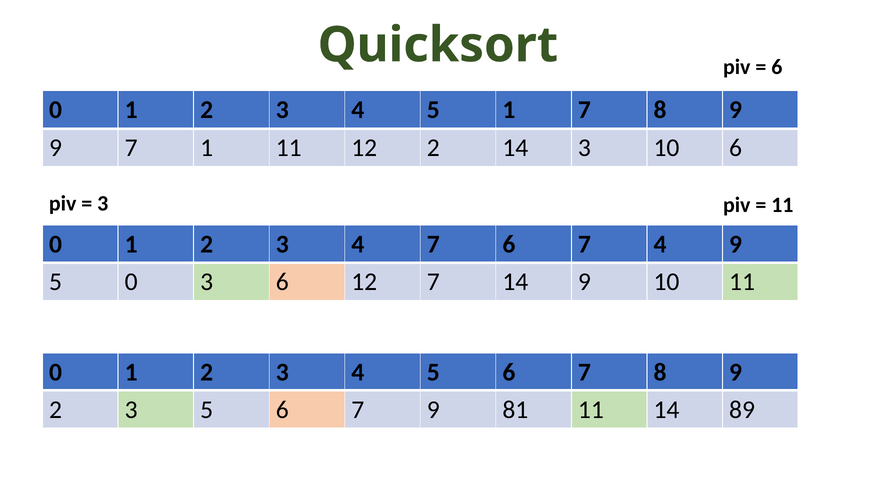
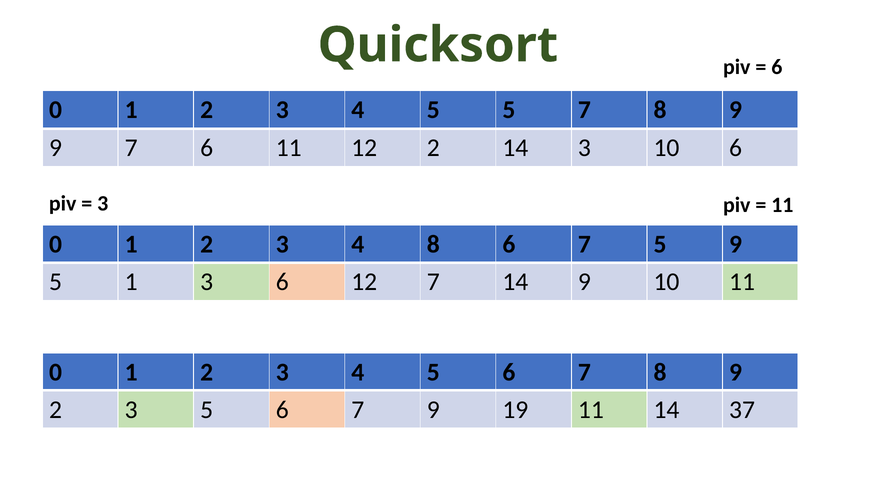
5 1: 1 -> 5
7 1: 1 -> 6
4 7: 7 -> 8
7 4: 4 -> 5
5 0: 0 -> 1
81: 81 -> 19
89: 89 -> 37
